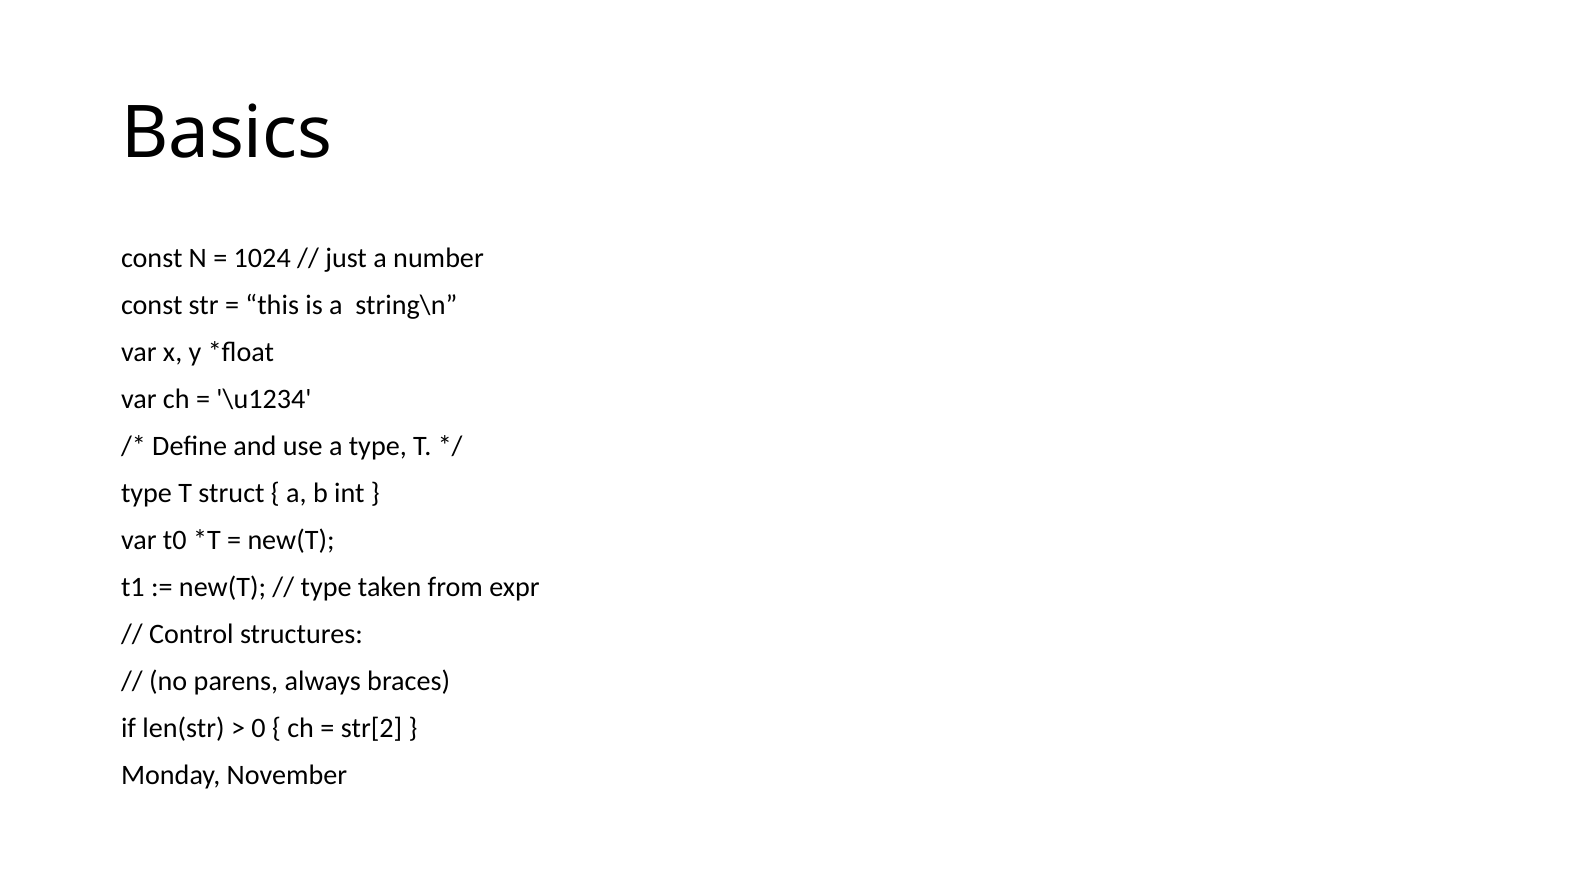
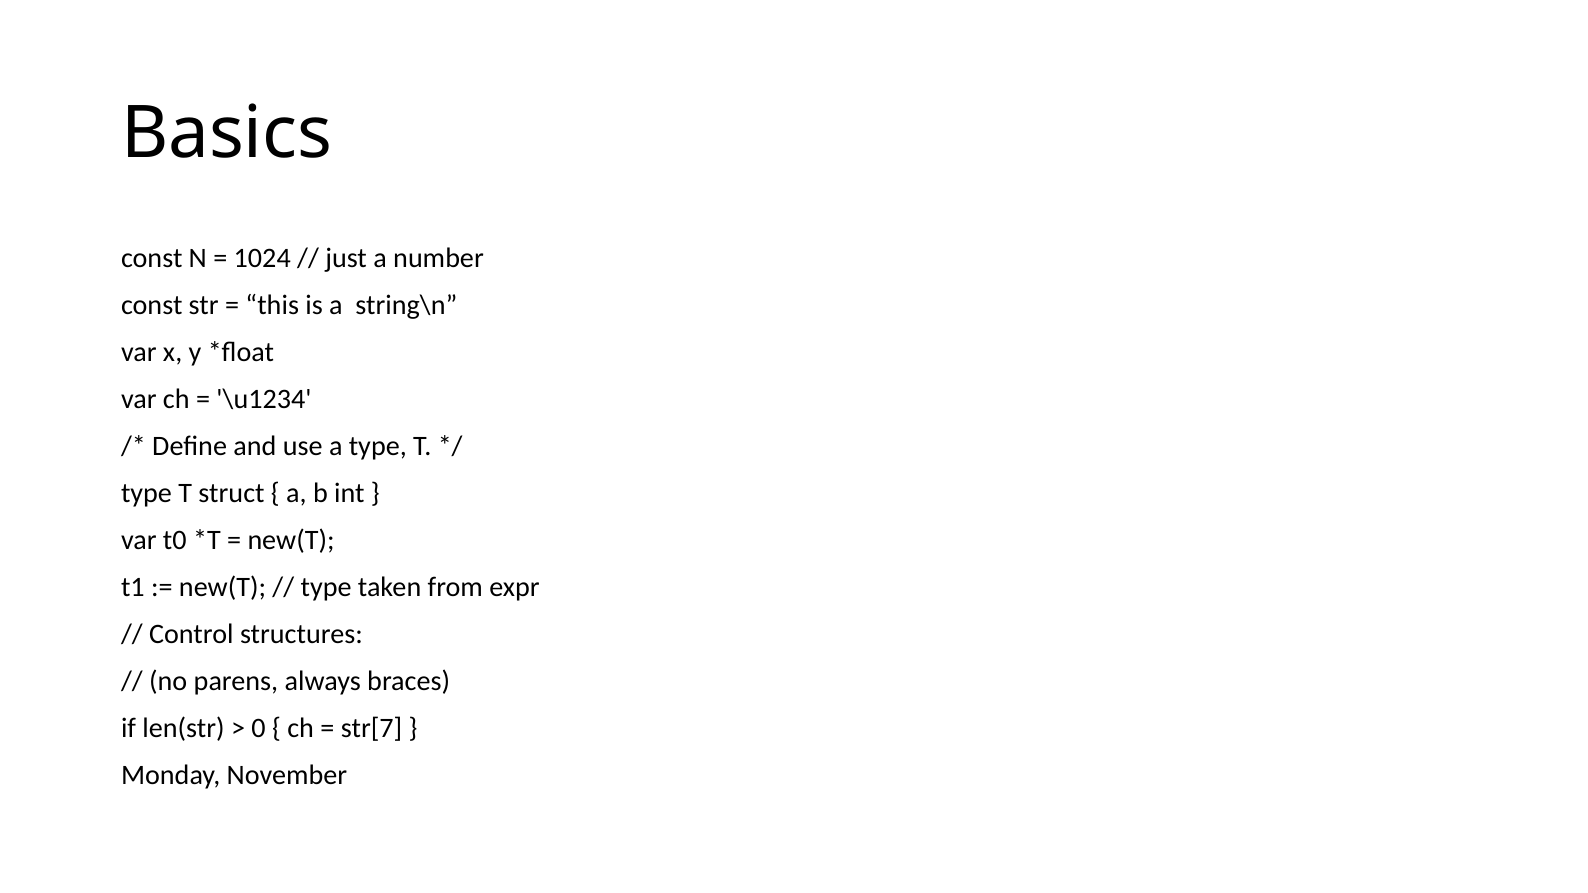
str[2: str[2 -> str[7
